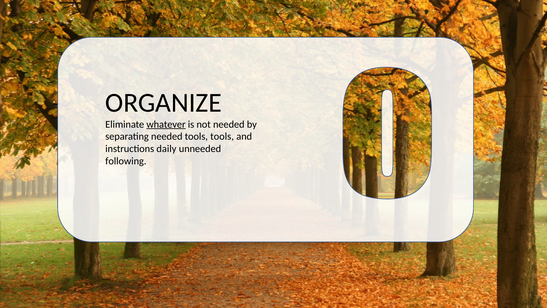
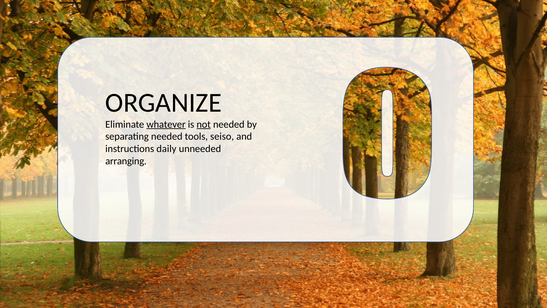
not underline: none -> present
tools tools: tools -> seiso
following: following -> arranging
